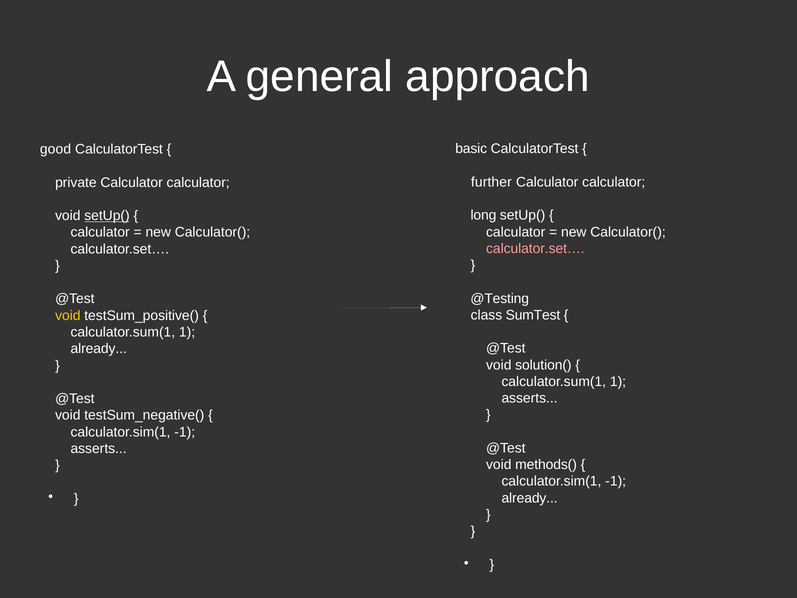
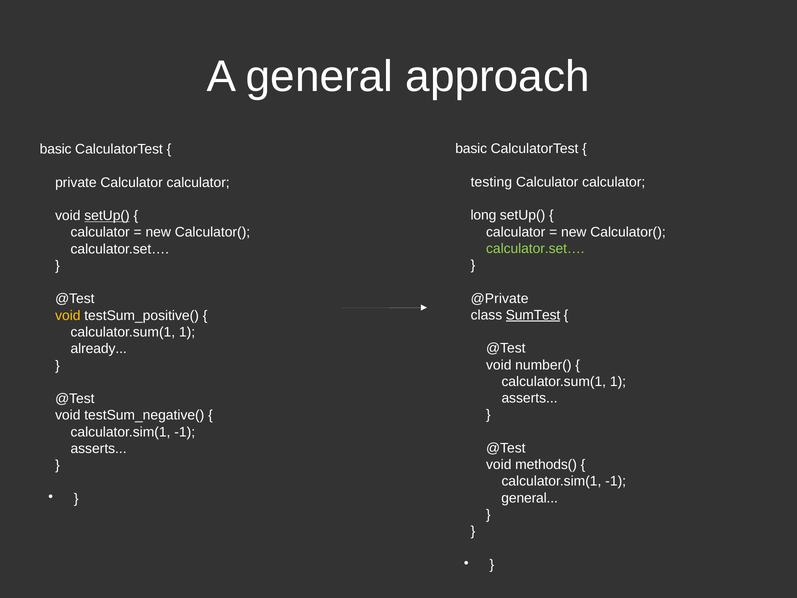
good at (56, 149): good -> basic
further: further -> testing
calculator.set… at (535, 248) colour: pink -> light green
@Testing: @Testing -> @Private
SumTest underline: none -> present
solution(: solution( -> number(
already at (530, 498): already -> general
